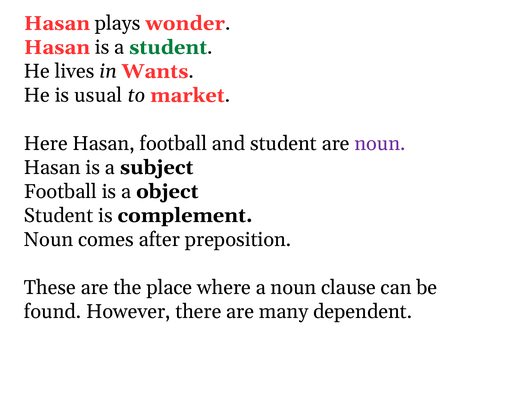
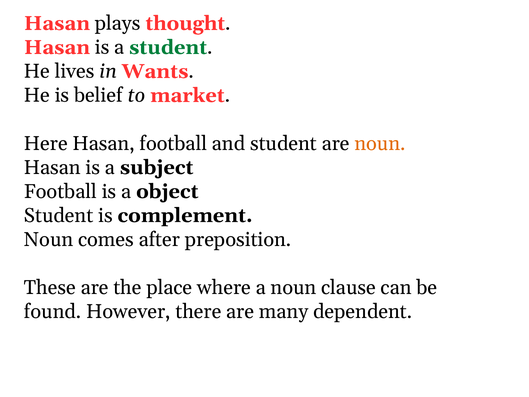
wonder: wonder -> thought
usual: usual -> belief
noun at (380, 143) colour: purple -> orange
